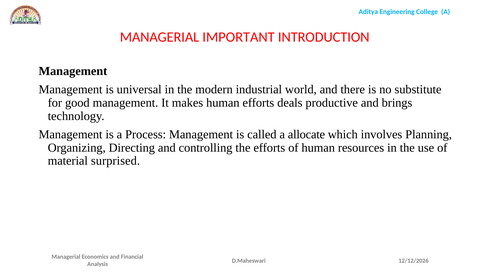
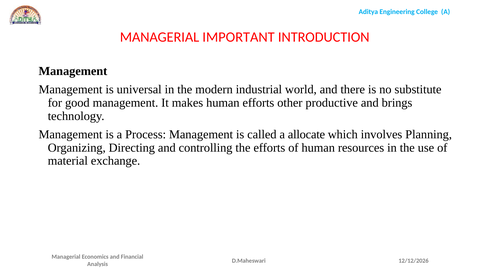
deals: deals -> other
surprised: surprised -> exchange
